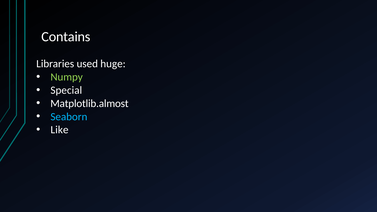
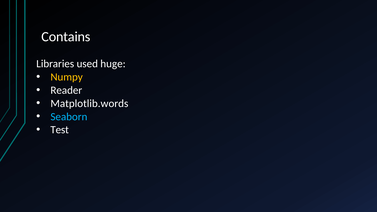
Numpy colour: light green -> yellow
Special: Special -> Reader
Matplotlib.almost: Matplotlib.almost -> Matplotlib.words
Like: Like -> Test
